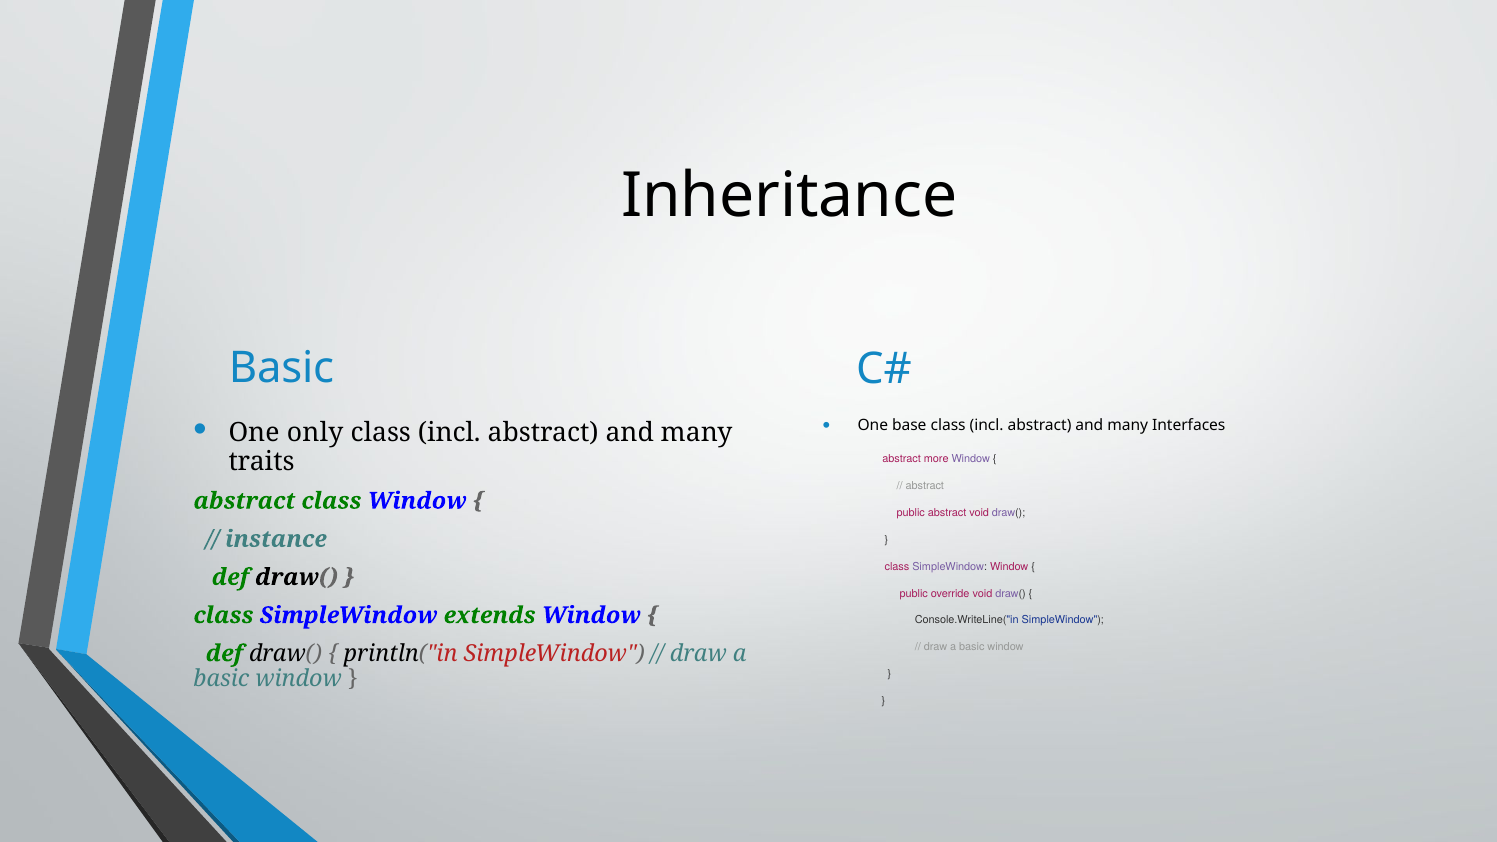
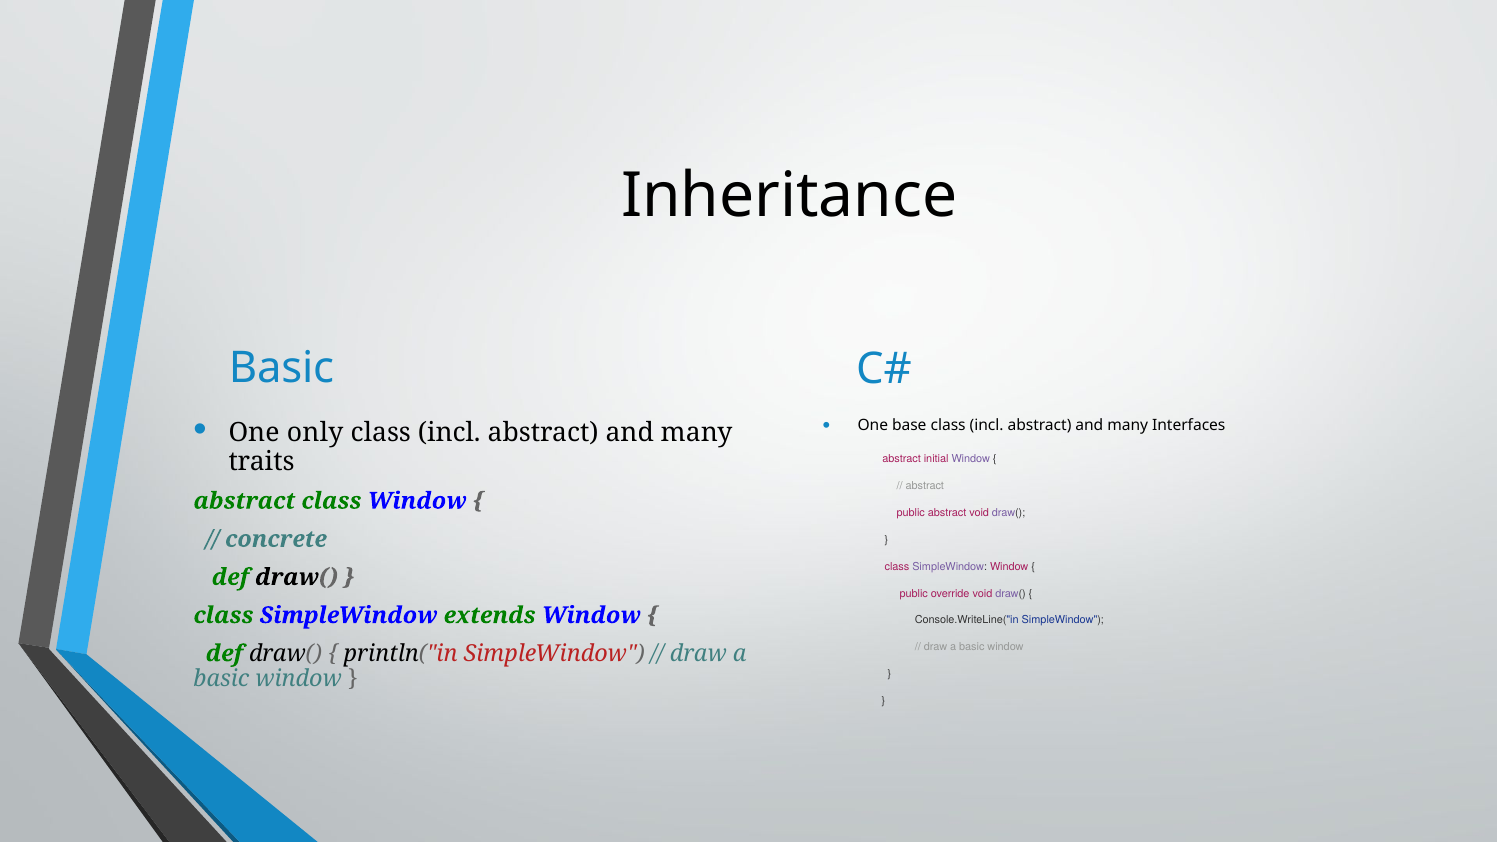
more: more -> initial
instance: instance -> concrete
